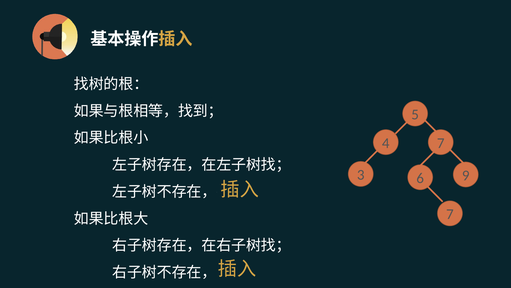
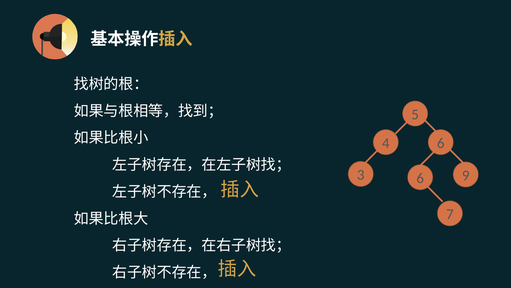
4 7: 7 -> 6
